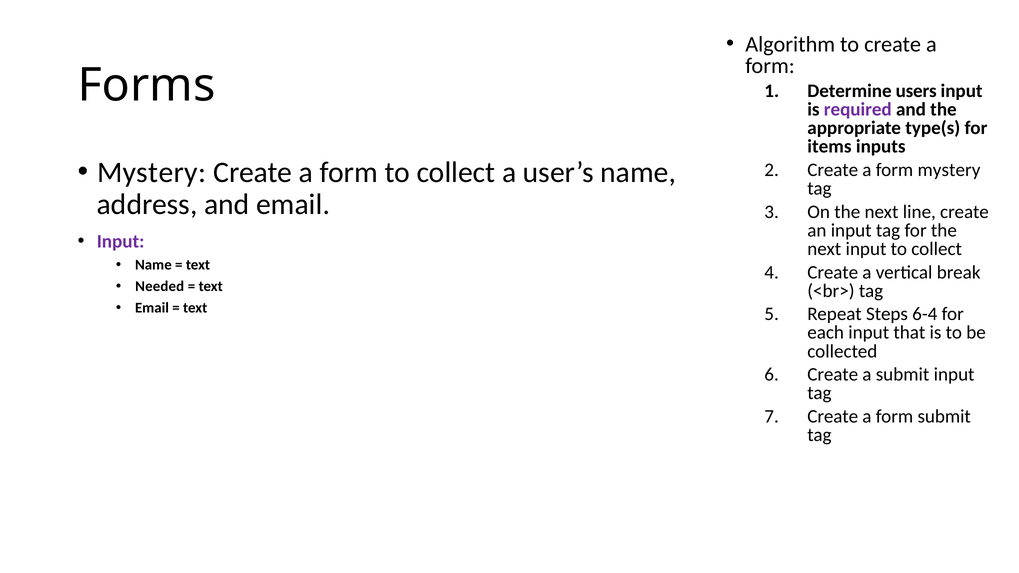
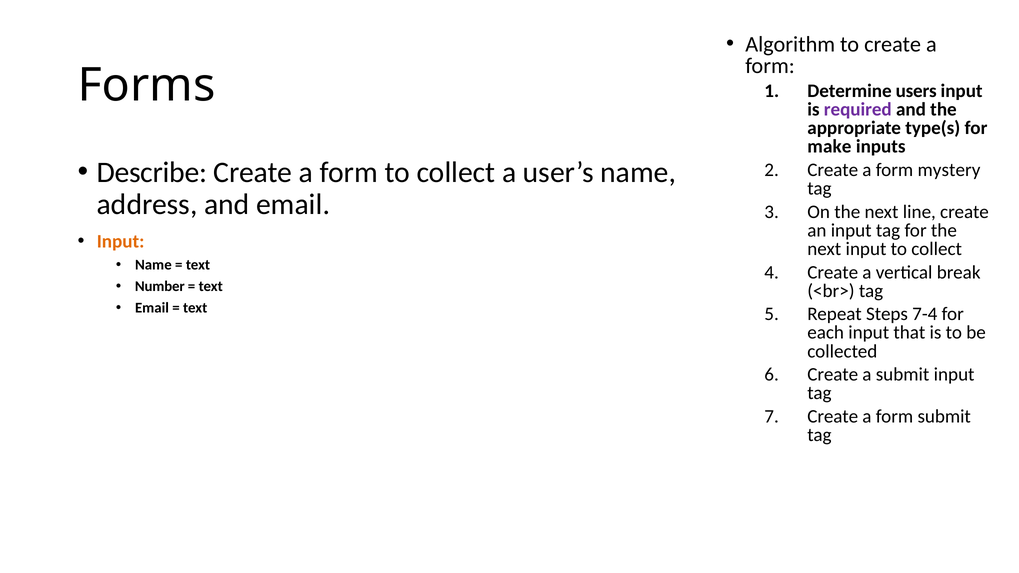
items: items -> make
Mystery at (152, 172): Mystery -> Describe
Input at (121, 241) colour: purple -> orange
Needed: Needed -> Number
6-4: 6-4 -> 7-4
